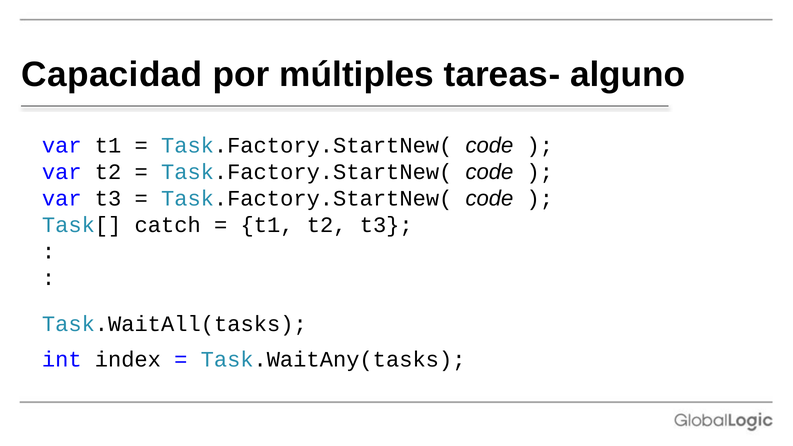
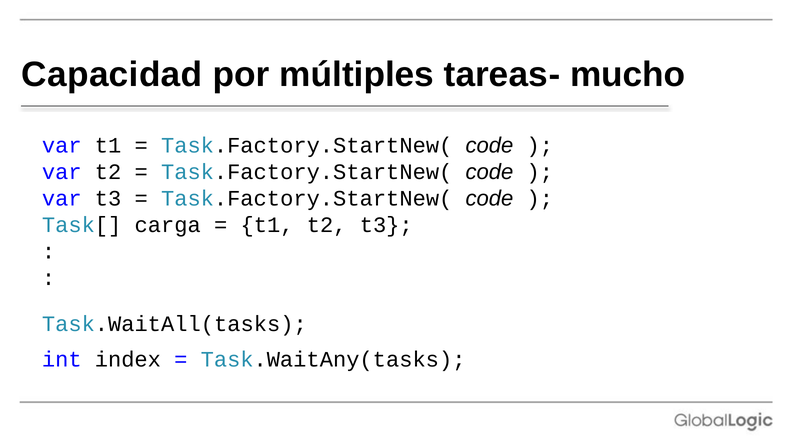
alguno: alguno -> mucho
catch: catch -> carga
